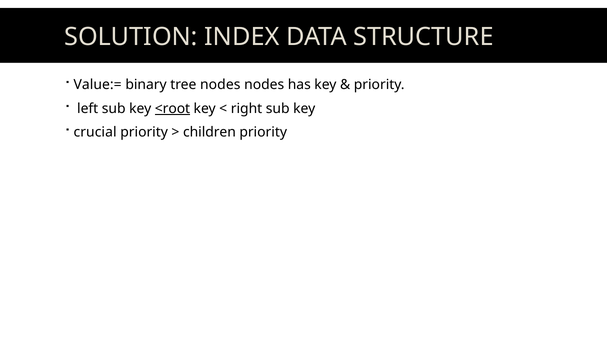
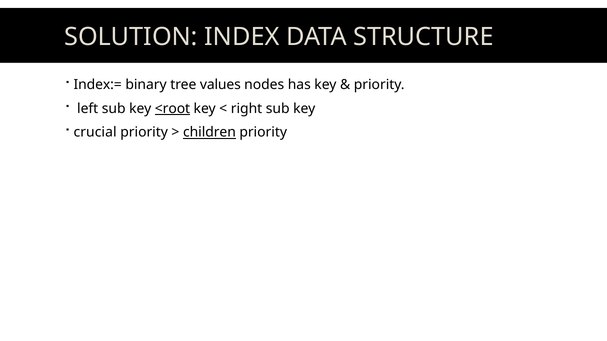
Value:=: Value:= -> Index:=
tree nodes: nodes -> values
children underline: none -> present
